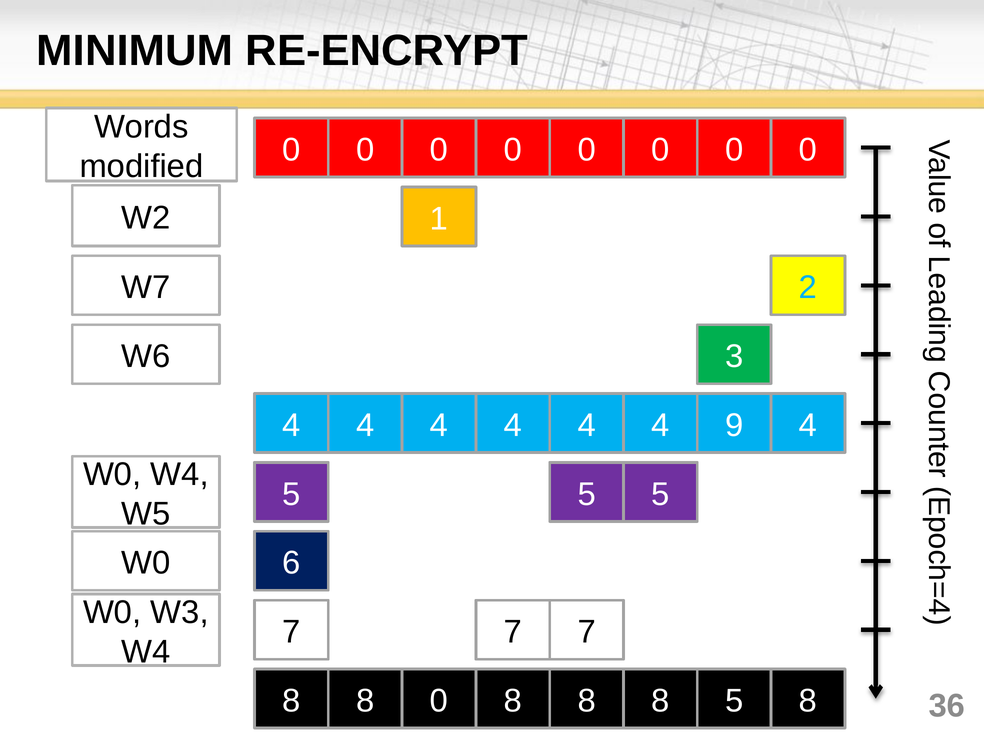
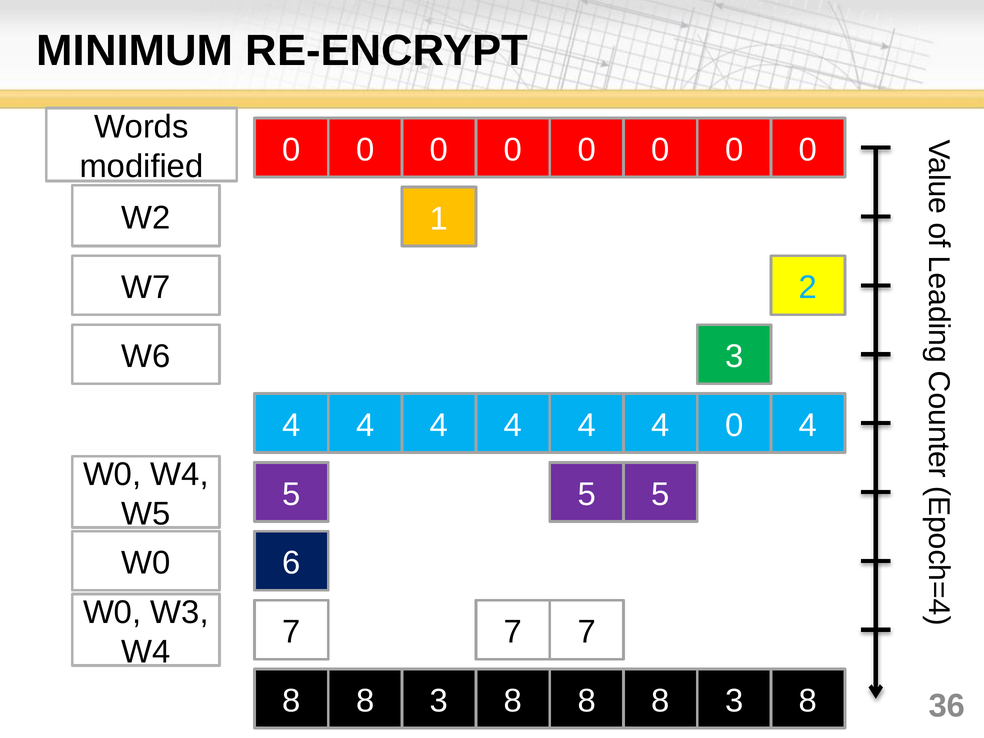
9 at (734, 425): 9 -> 0
0 at (439, 701): 0 -> 3
8 8 5: 5 -> 3
